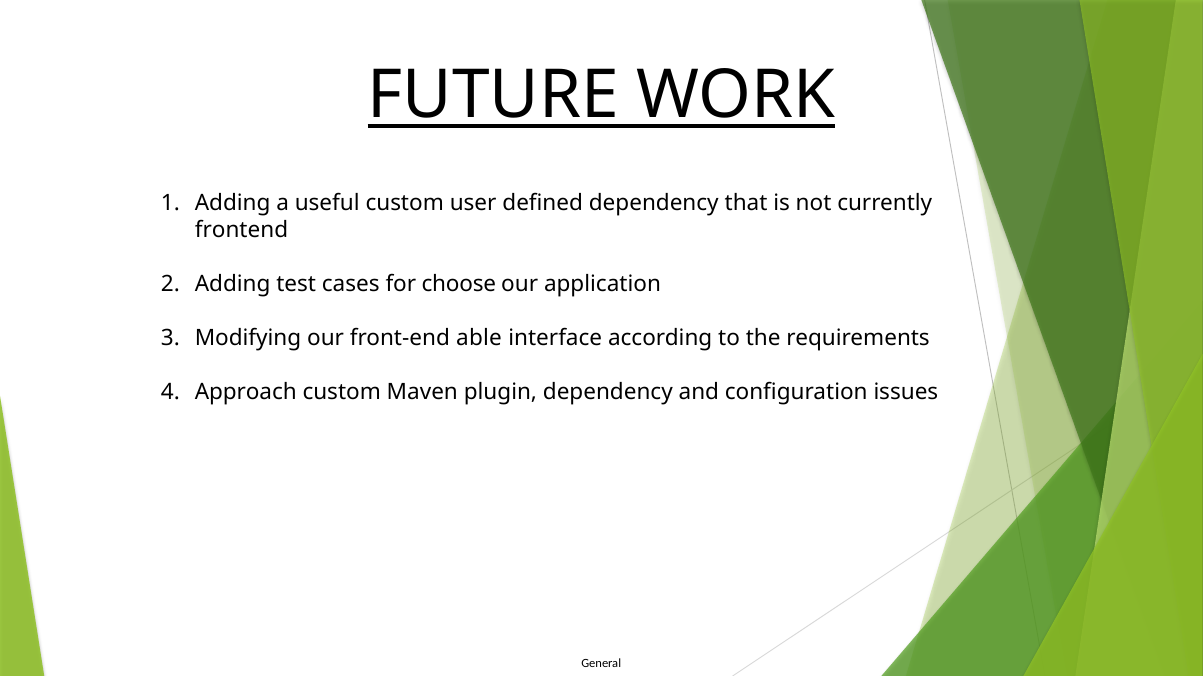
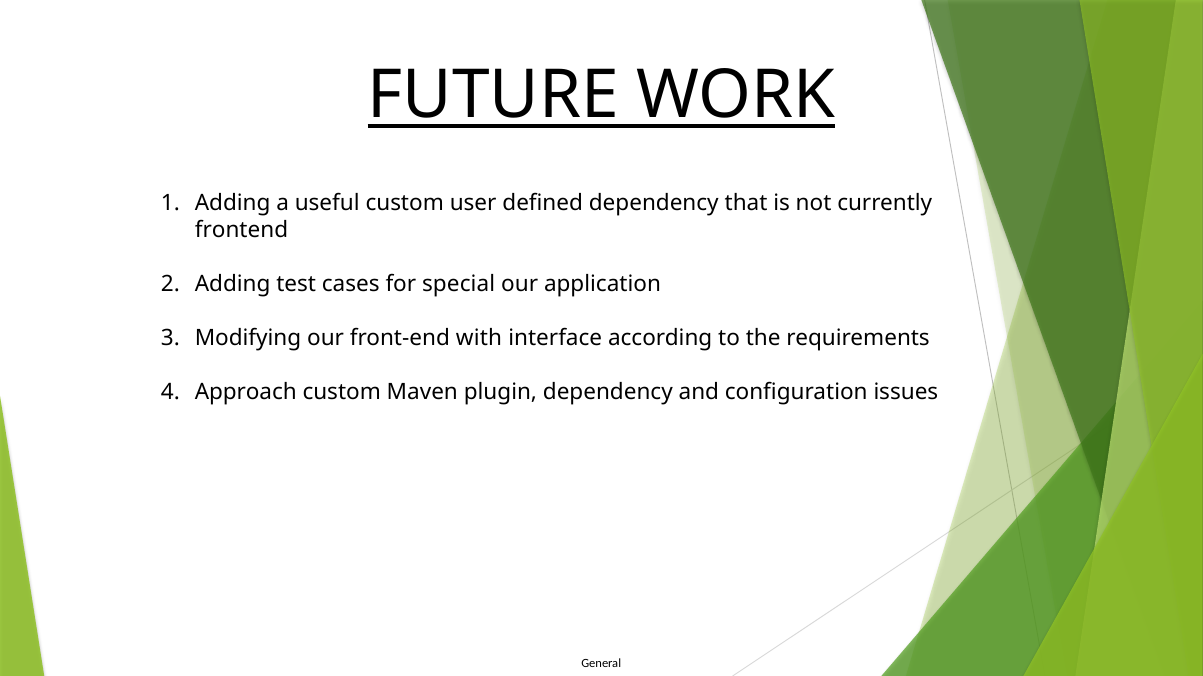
choose: choose -> special
able: able -> with
